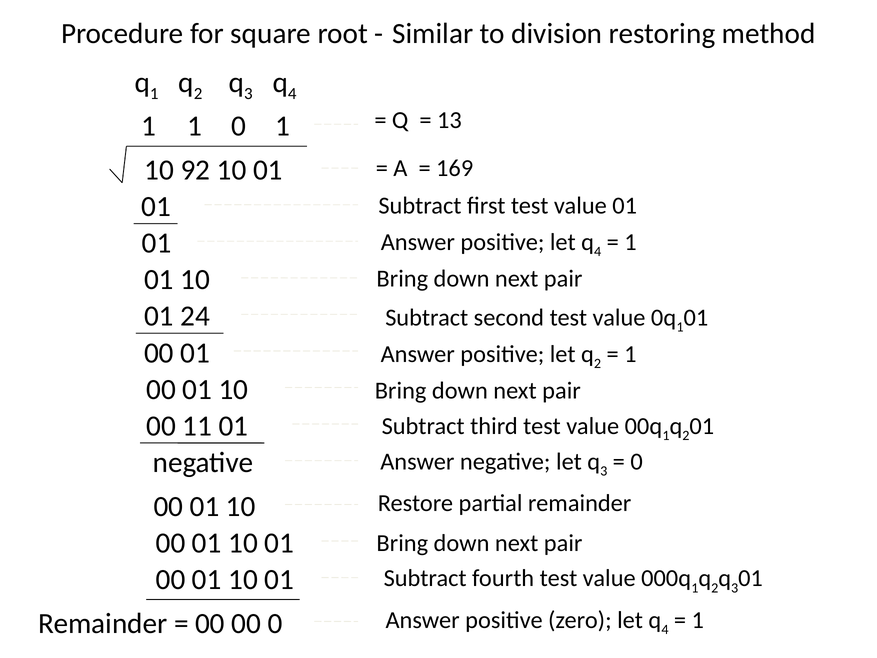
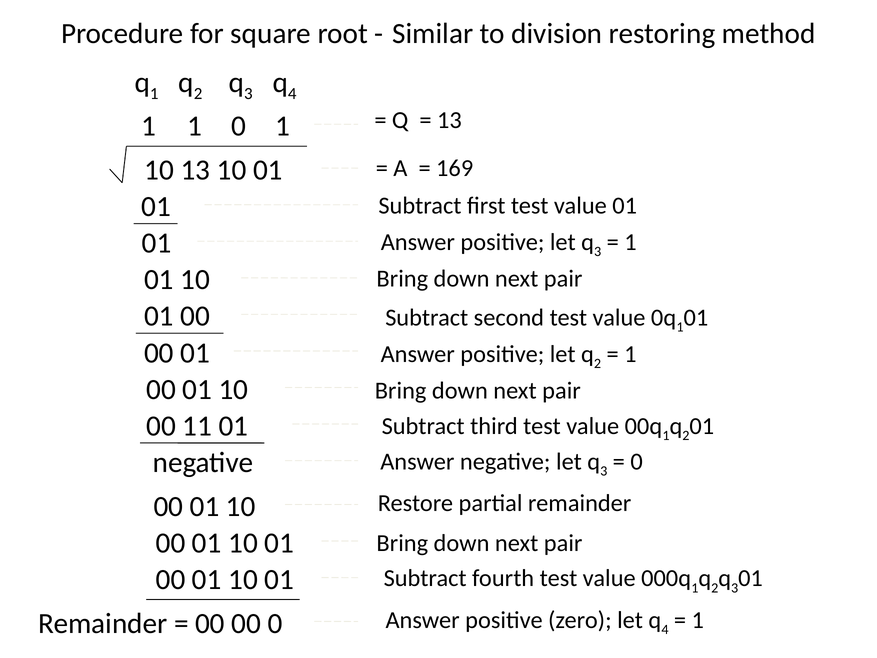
10 92: 92 -> 13
positive let q 4: 4 -> 3
24 at (195, 316): 24 -> 00
